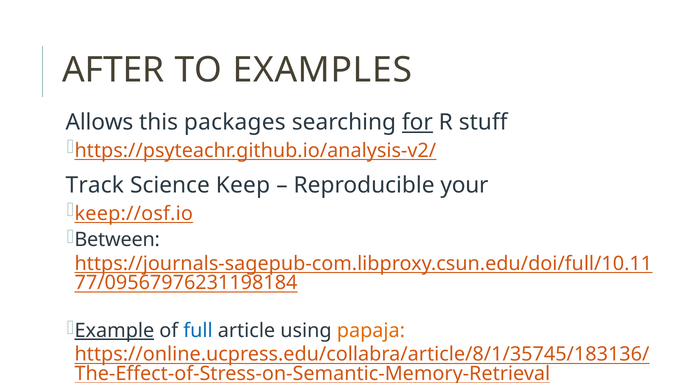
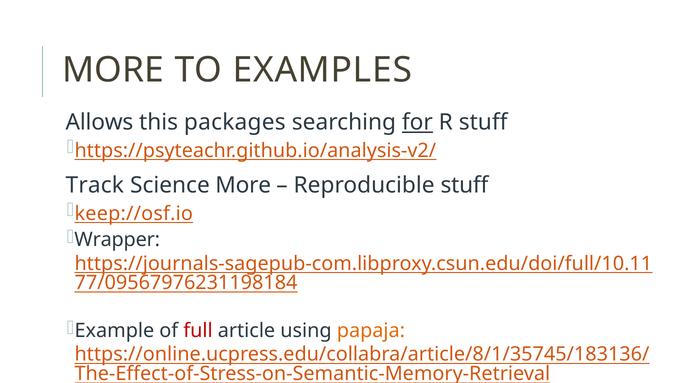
AFTER at (113, 70): AFTER -> MORE
Science Keep: Keep -> More
Reproducible your: your -> stuff
Between: Between -> Wrapper
Example underline: present -> none
full colour: blue -> red
